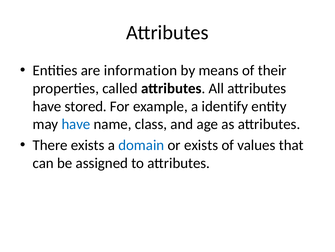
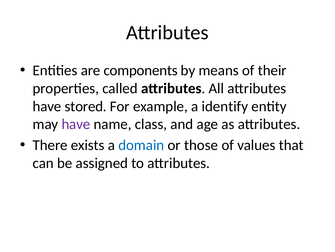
information: information -> components
have at (76, 124) colour: blue -> purple
or exists: exists -> those
